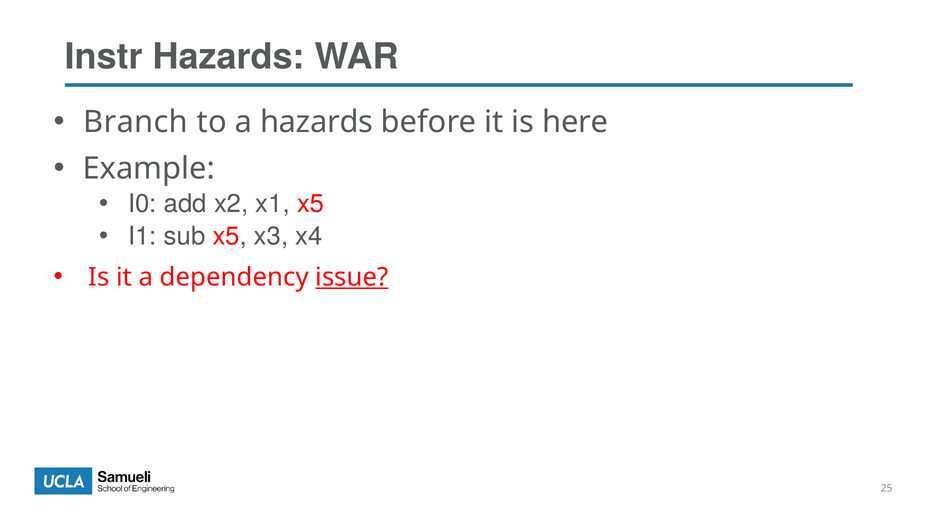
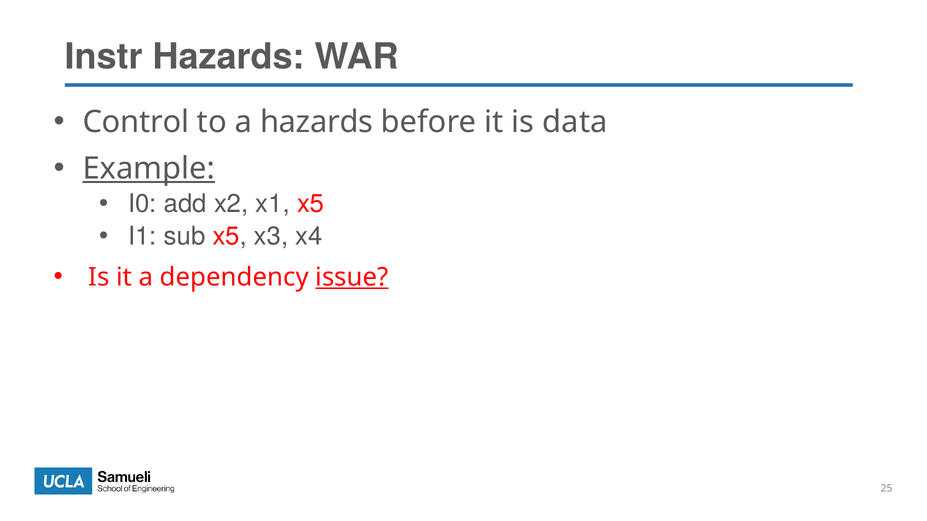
Branch: Branch -> Control
here: here -> data
Example underline: none -> present
